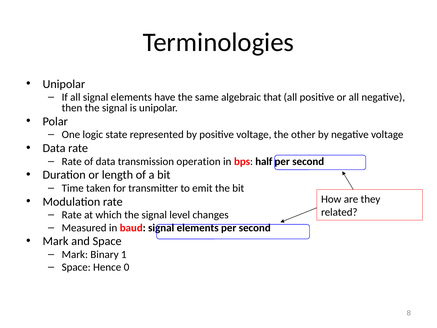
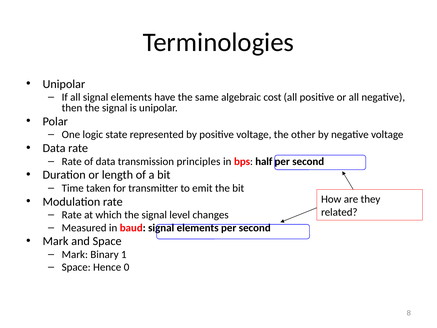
that: that -> cost
operation: operation -> principles
